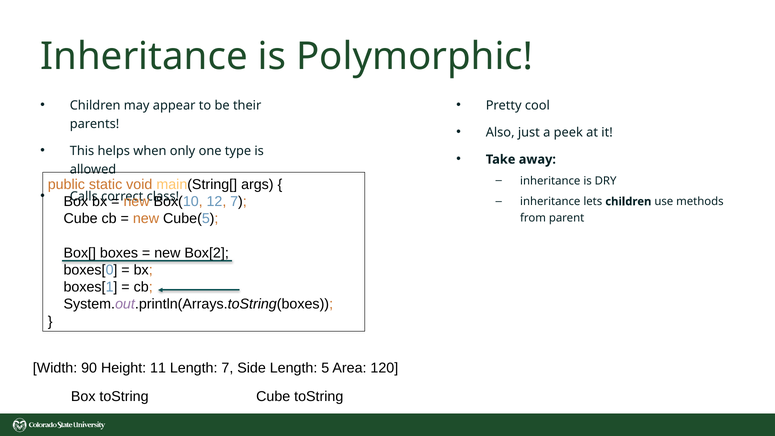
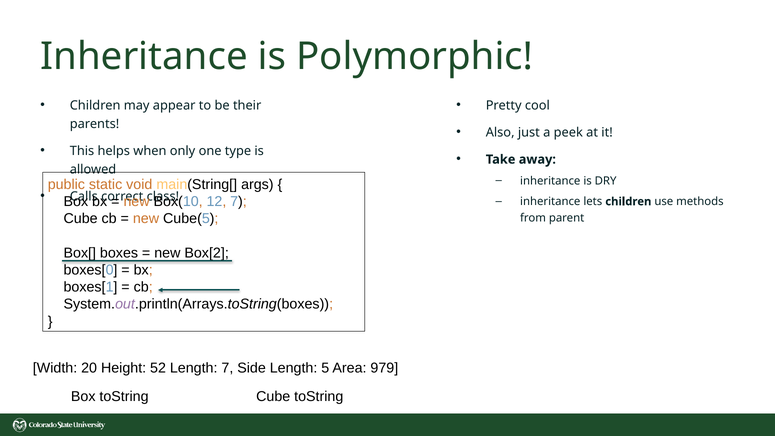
90: 90 -> 20
11: 11 -> 52
120: 120 -> 979
